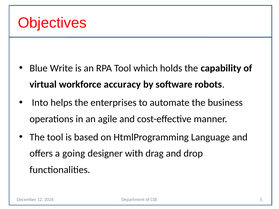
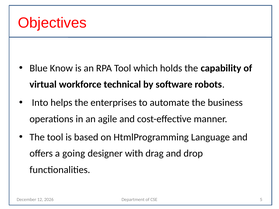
Write: Write -> Know
accuracy: accuracy -> technical
